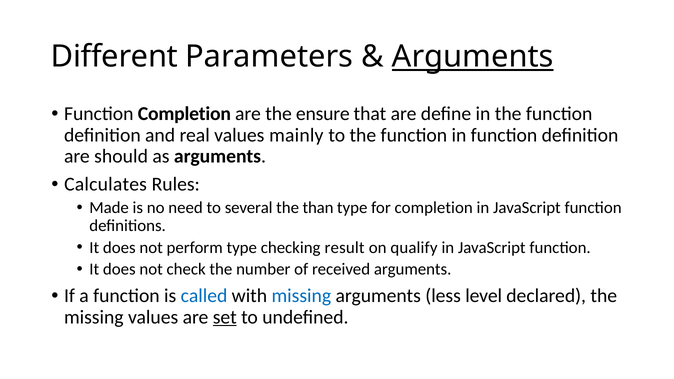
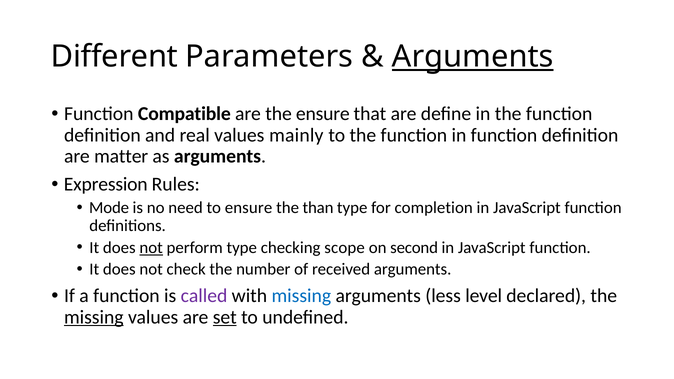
Function Completion: Completion -> Compatible
should: should -> matter
Calculates: Calculates -> Expression
Made: Made -> Mode
to several: several -> ensure
not at (151, 248) underline: none -> present
result: result -> scope
qualify: qualify -> second
called colour: blue -> purple
missing at (94, 317) underline: none -> present
